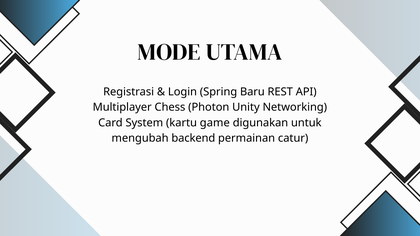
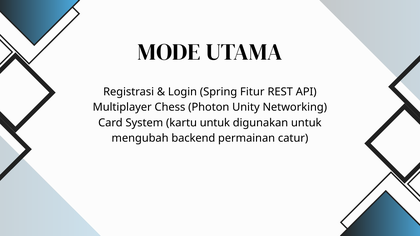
Baru: Baru -> Fitur
kartu game: game -> untuk
